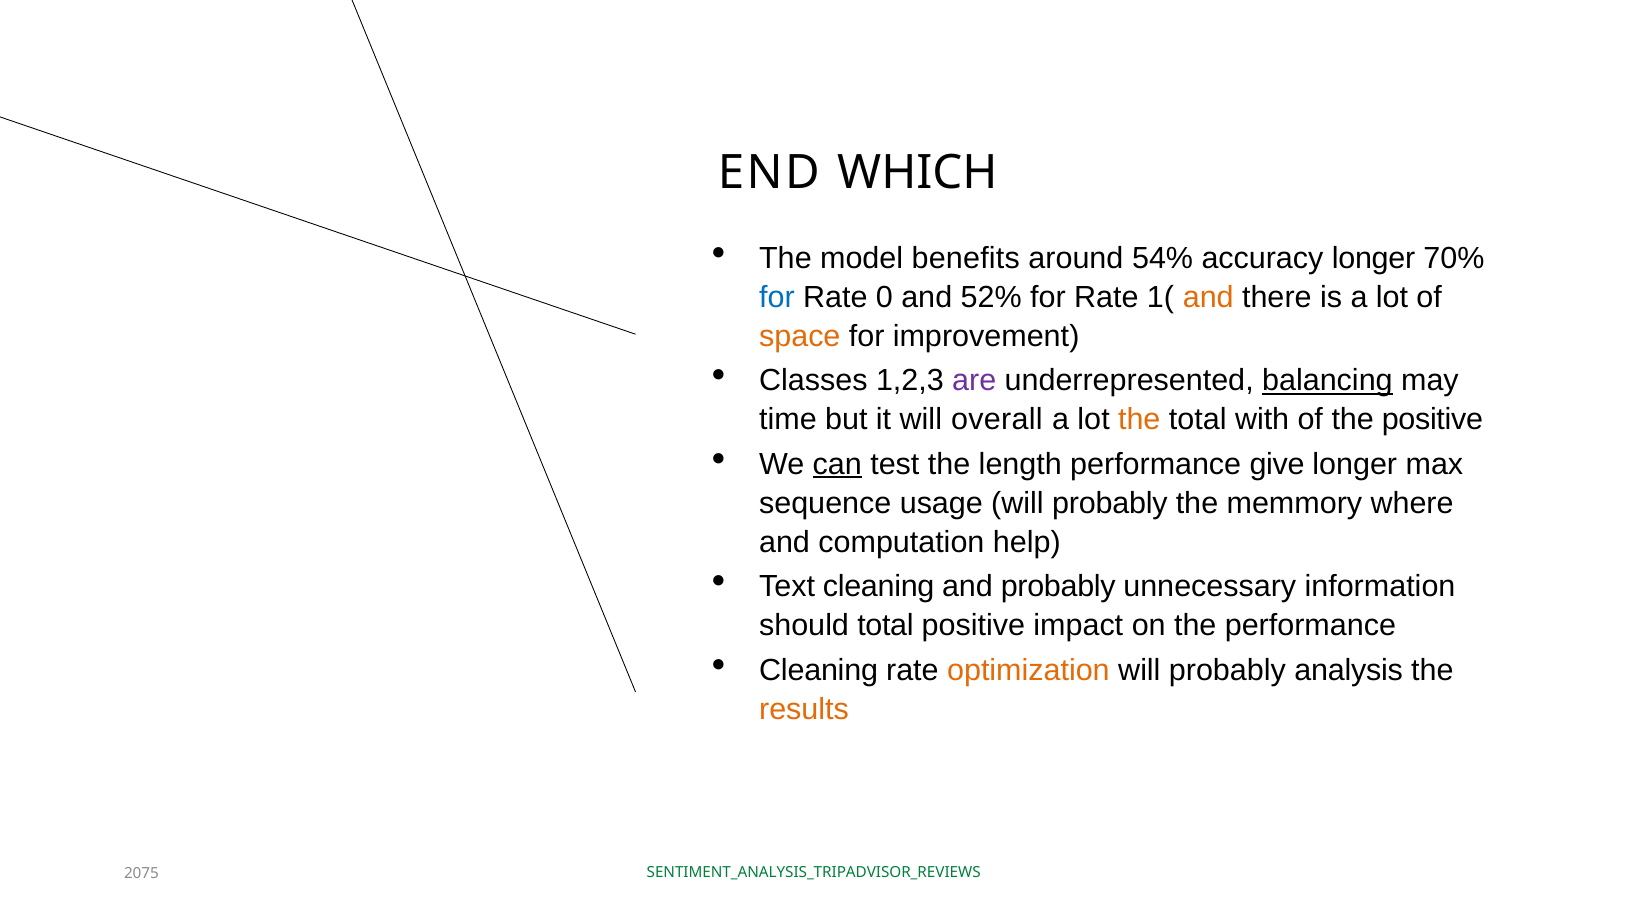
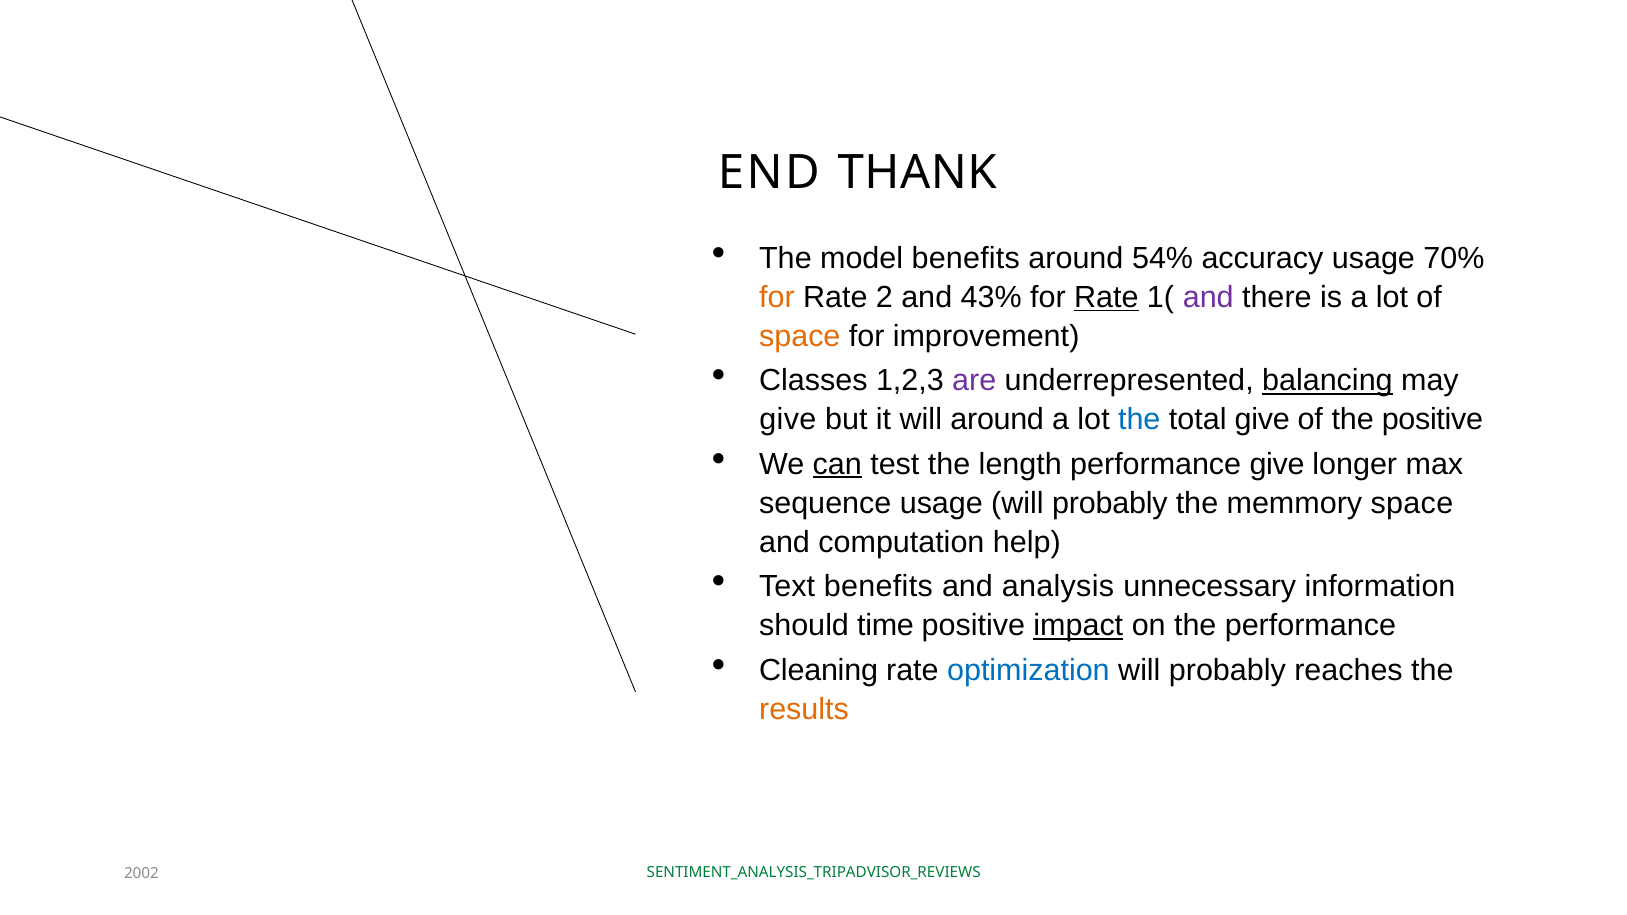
WHICH: WHICH -> THANK
accuracy longer: longer -> usage
for at (777, 297) colour: blue -> orange
0: 0 -> 2
52%: 52% -> 43%
Rate at (1106, 297) underline: none -> present
and at (1208, 297) colour: orange -> purple
time at (788, 420): time -> give
will overall: overall -> around
the at (1139, 420) colour: orange -> blue
total with: with -> give
memmory where: where -> space
Text cleaning: cleaning -> benefits
and probably: probably -> analysis
should total: total -> time
impact underline: none -> present
optimization colour: orange -> blue
analysis: analysis -> reaches
2075: 2075 -> 2002
